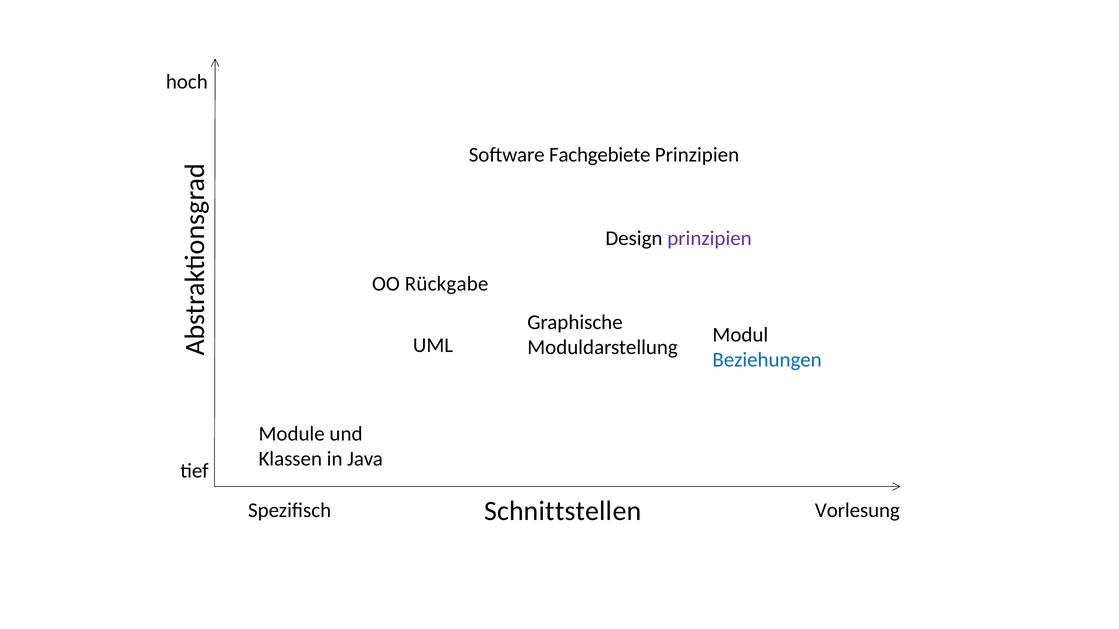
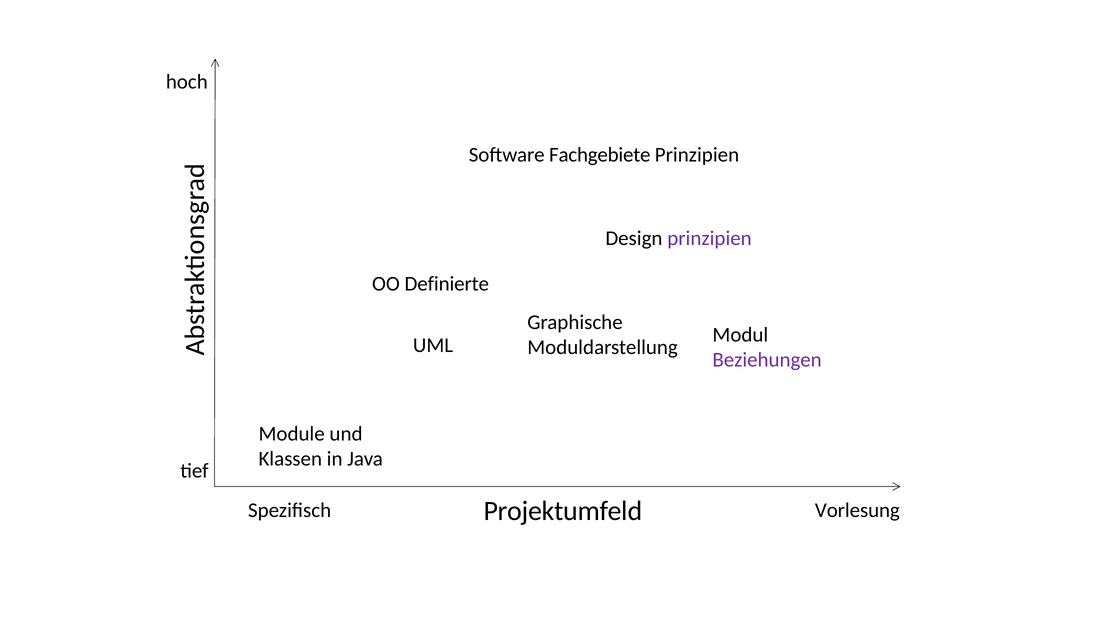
Rückgabe: Rückgabe -> Definierte
Beziehungen colour: blue -> purple
Schnittstellen: Schnittstellen -> Projektumfeld
